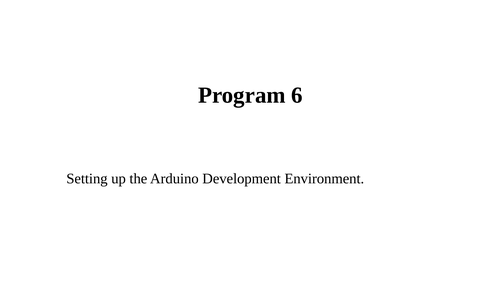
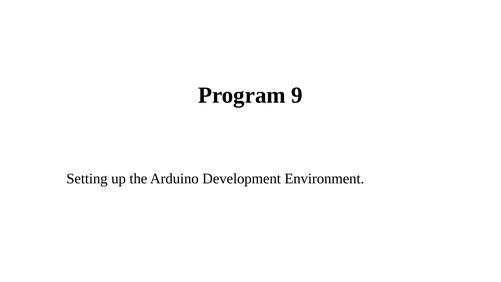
6: 6 -> 9
